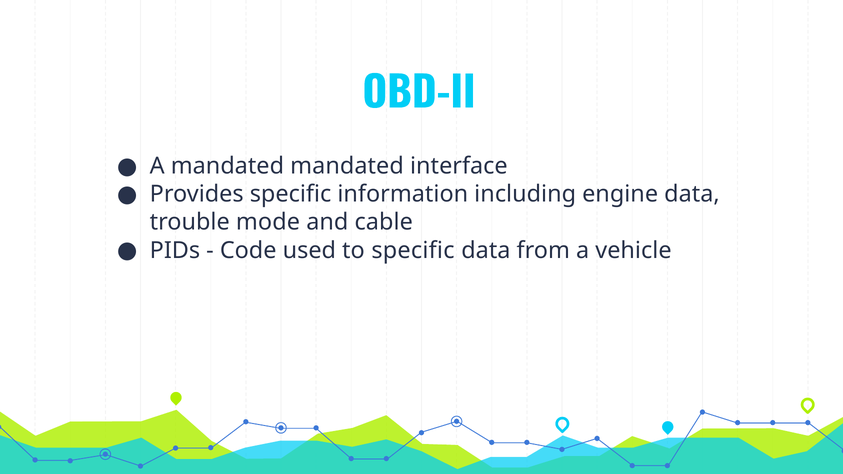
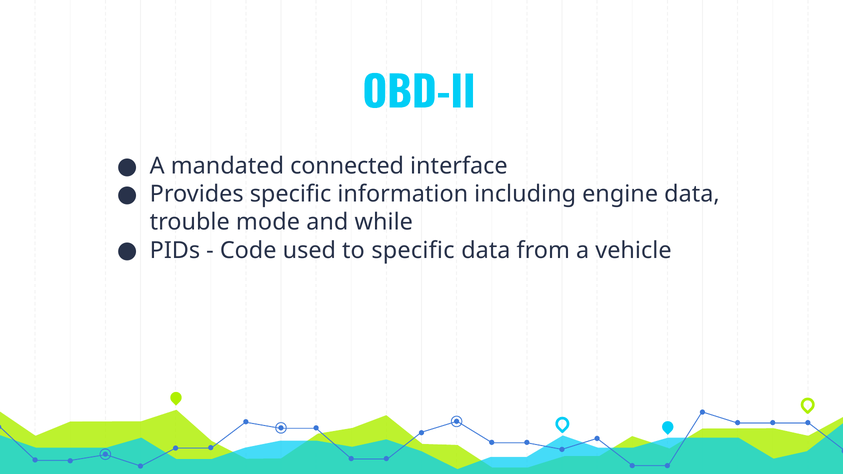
mandated mandated: mandated -> connected
cable: cable -> while
